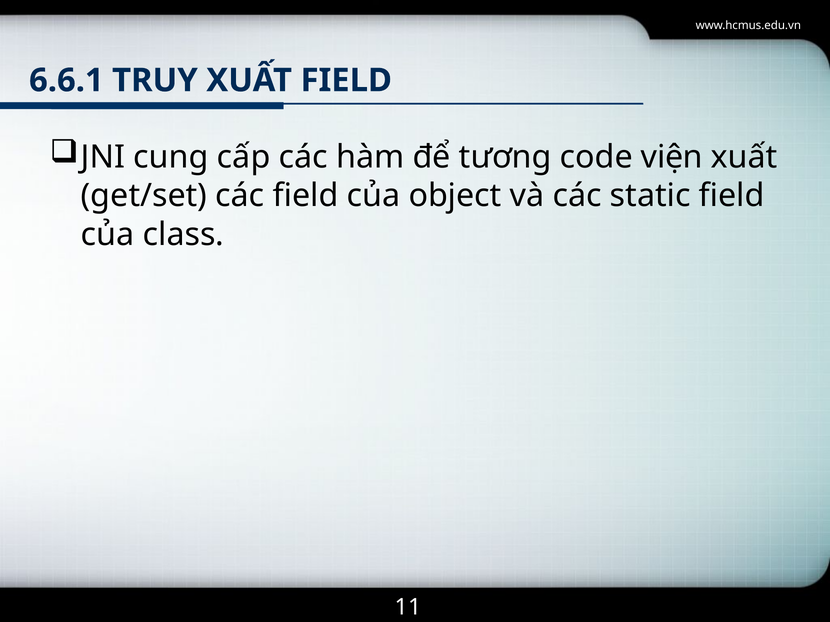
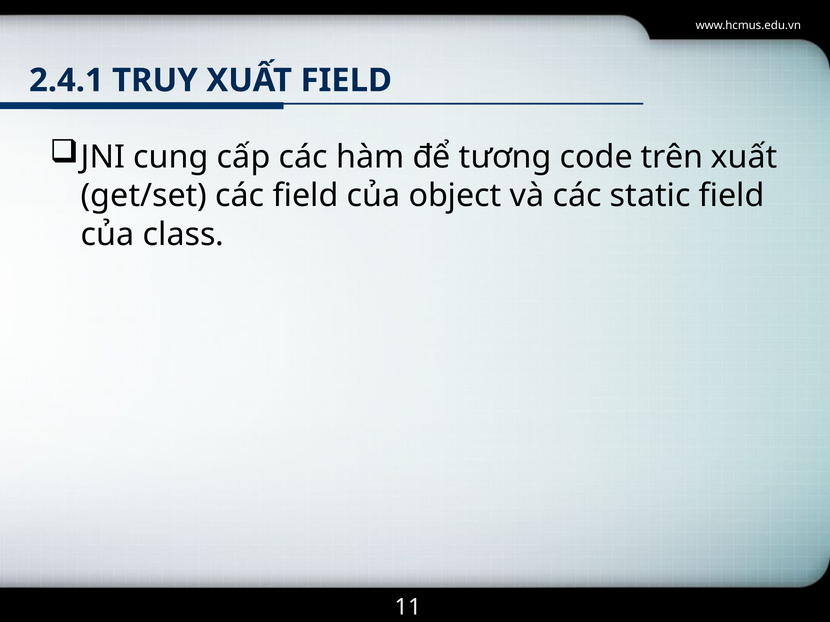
6.6.1: 6.6.1 -> 2.4.1
viện: viện -> trên
